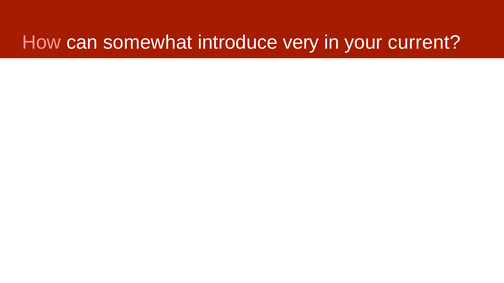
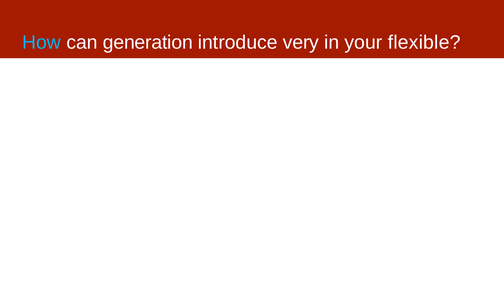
How colour: pink -> light blue
somewhat: somewhat -> generation
current: current -> flexible
